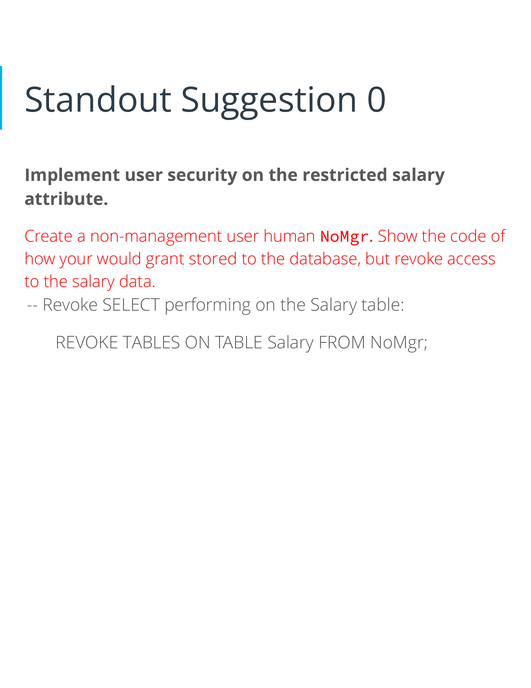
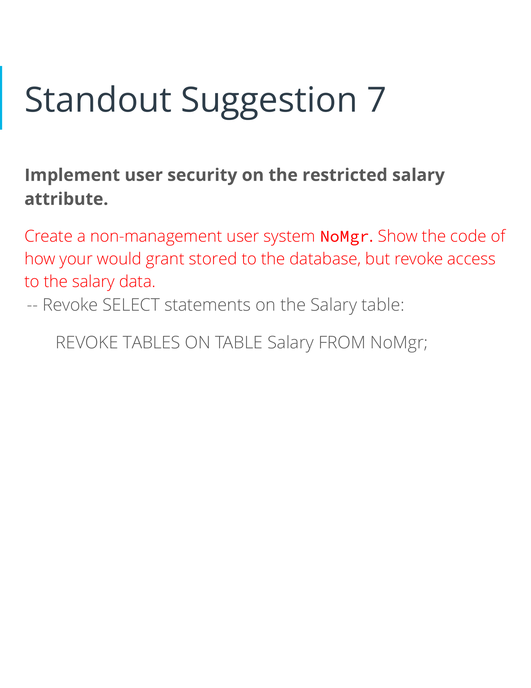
0: 0 -> 7
human: human -> system
performing: performing -> statements
